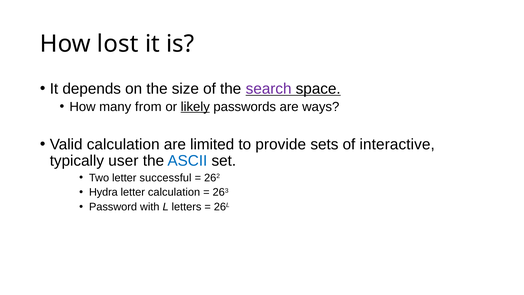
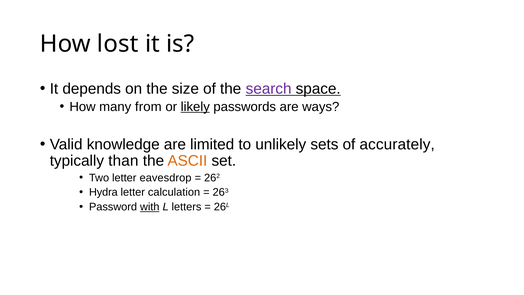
Valid calculation: calculation -> knowledge
provide: provide -> unlikely
interactive: interactive -> accurately
user: user -> than
ASCII colour: blue -> orange
successful: successful -> eavesdrop
with underline: none -> present
